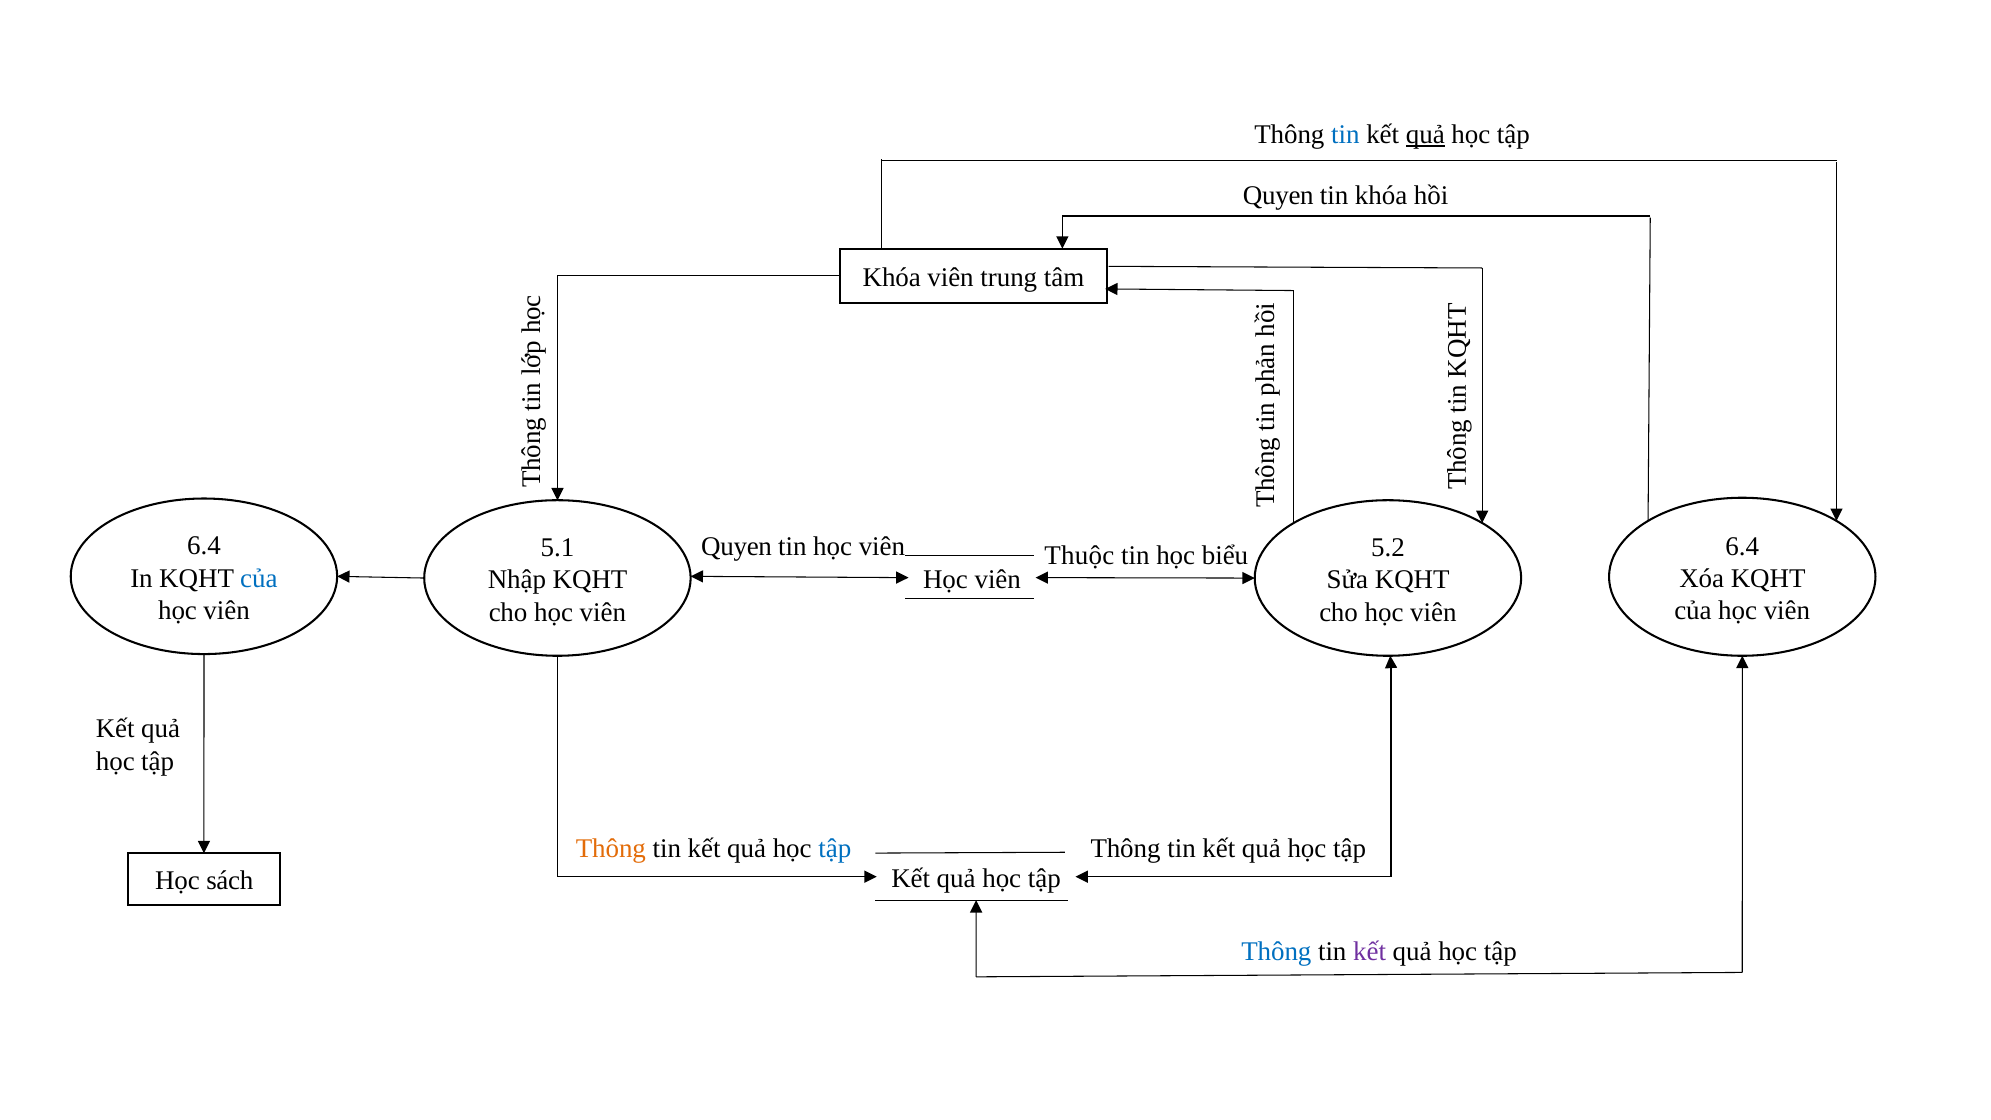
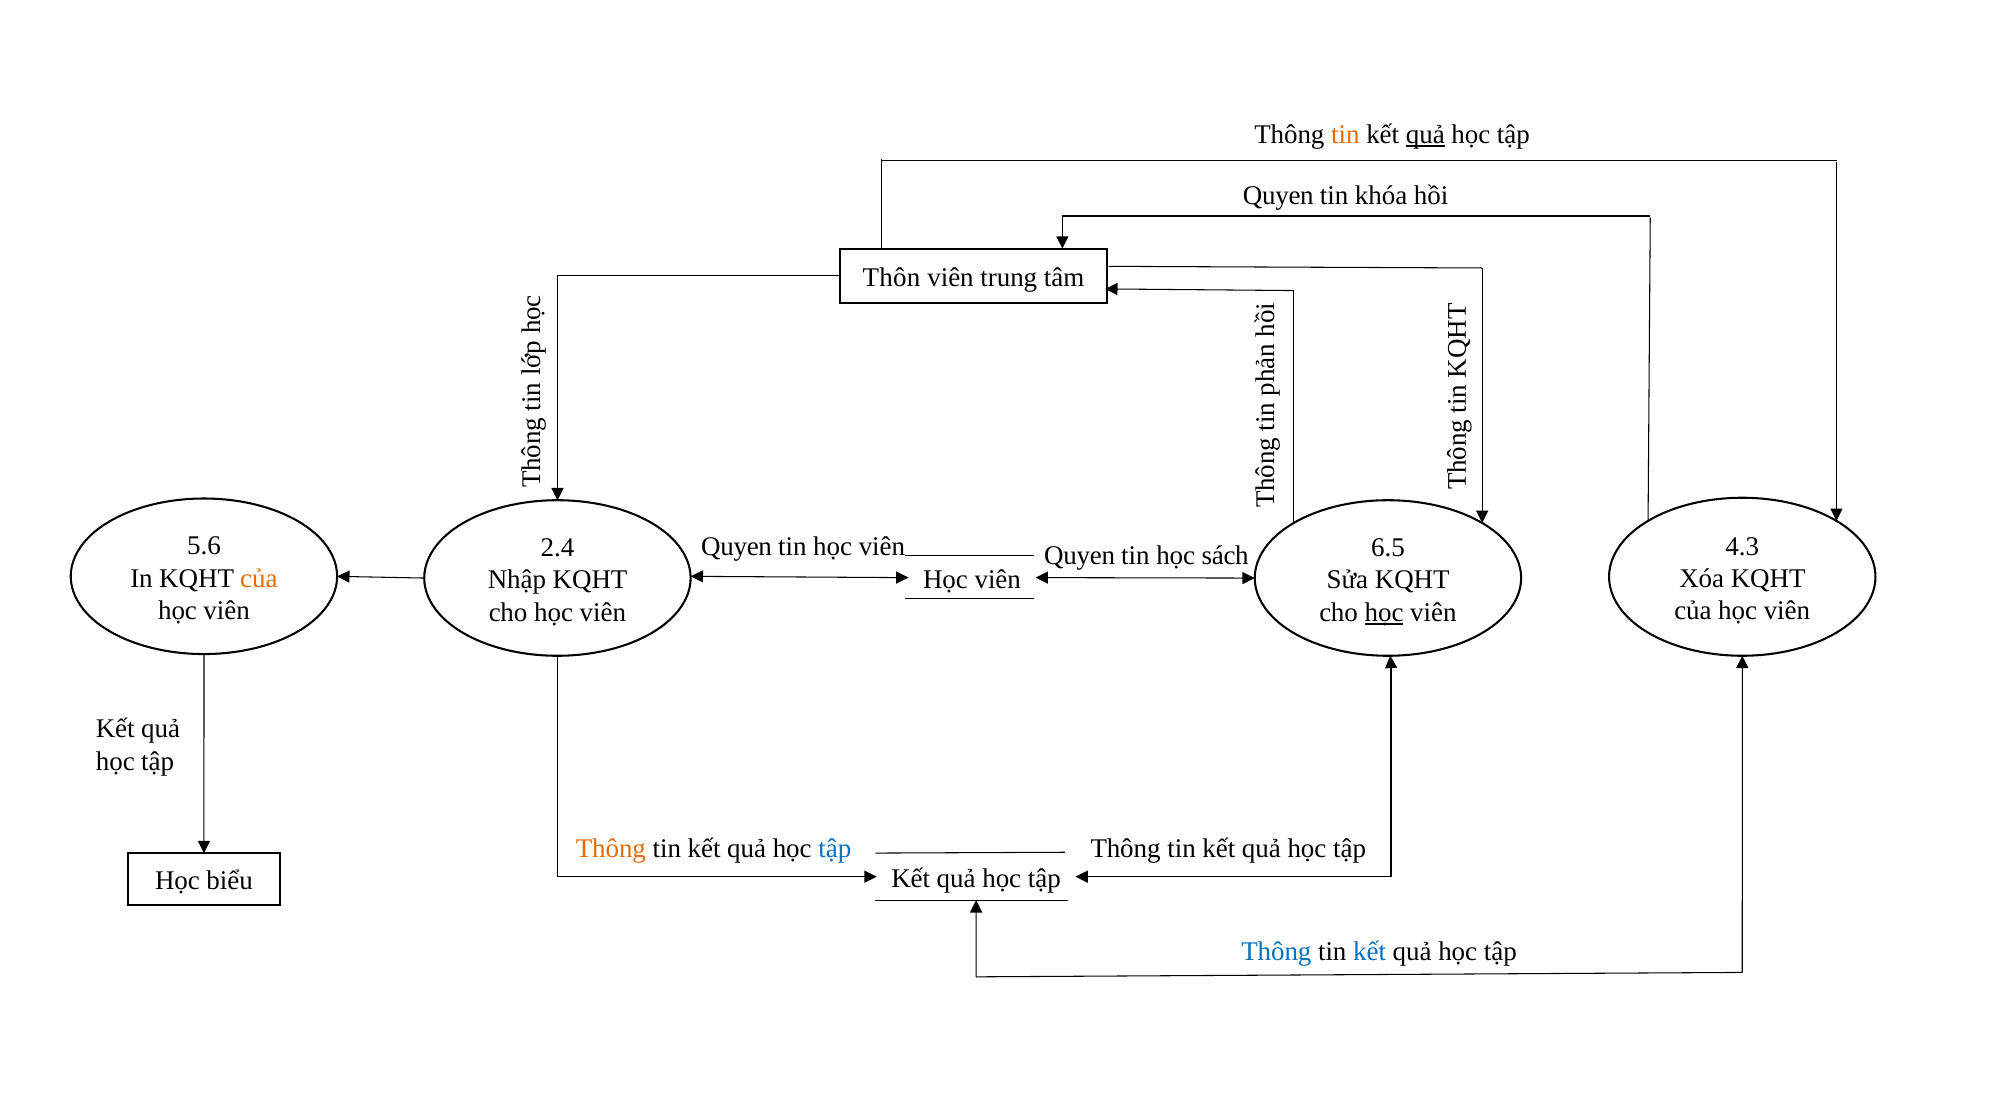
tin at (1345, 135) colour: blue -> orange
Khóa at (892, 278): Khóa -> Thôn
6.4 at (204, 546): 6.4 -> 5.6
6.4 at (1742, 546): 6.4 -> 4.3
tin học viên Thuộc: Thuộc -> Quyen
biểu: biểu -> sách
5.1: 5.1 -> 2.4
5.2: 5.2 -> 6.5
của at (259, 578) colour: blue -> orange
học at (1384, 612) underline: none -> present
sách: sách -> biểu
kết at (1370, 952) colour: purple -> blue
